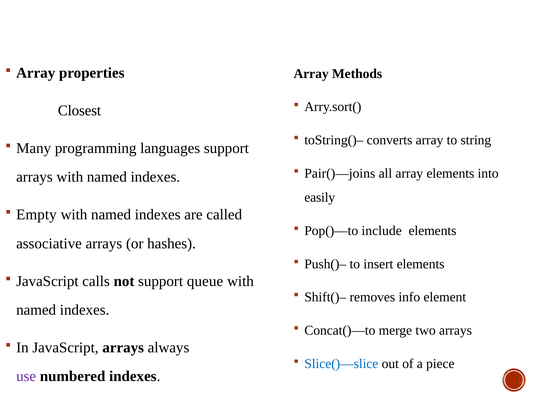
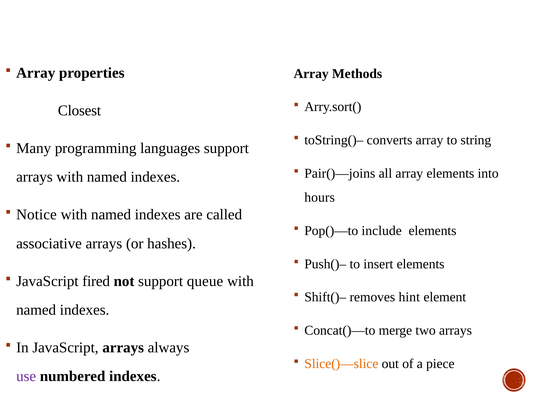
easily: easily -> hours
Empty: Empty -> Notice
calls: calls -> fired
info: info -> hint
Slice()—slice colour: blue -> orange
